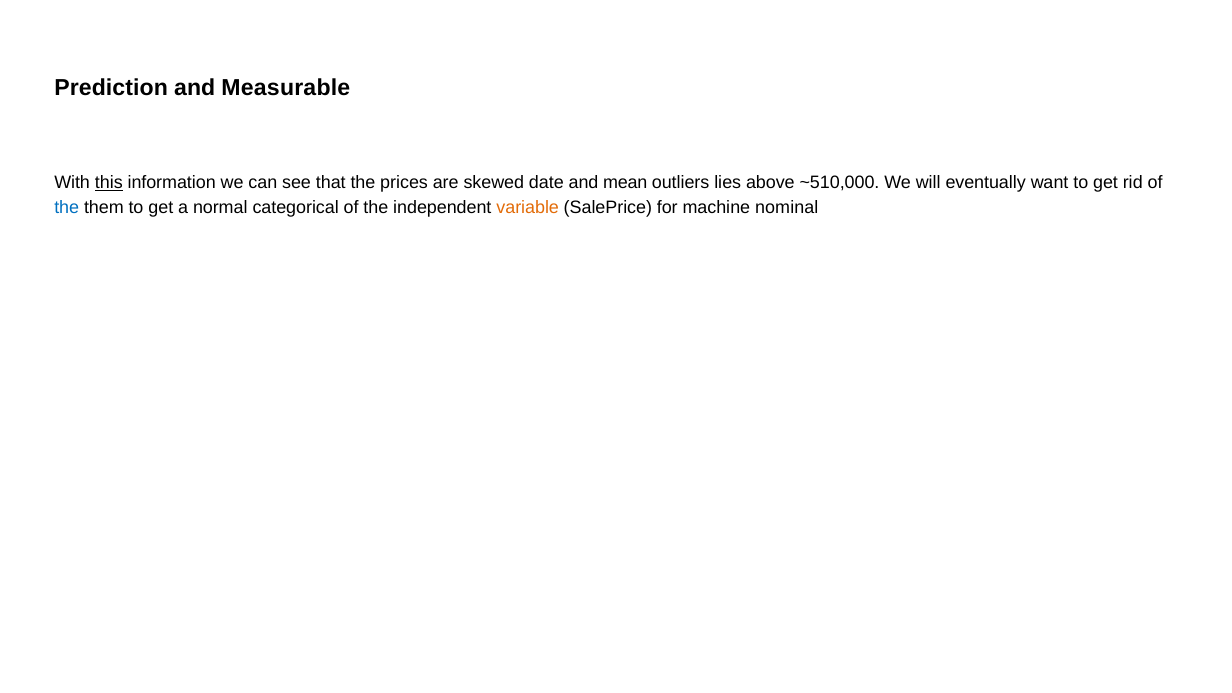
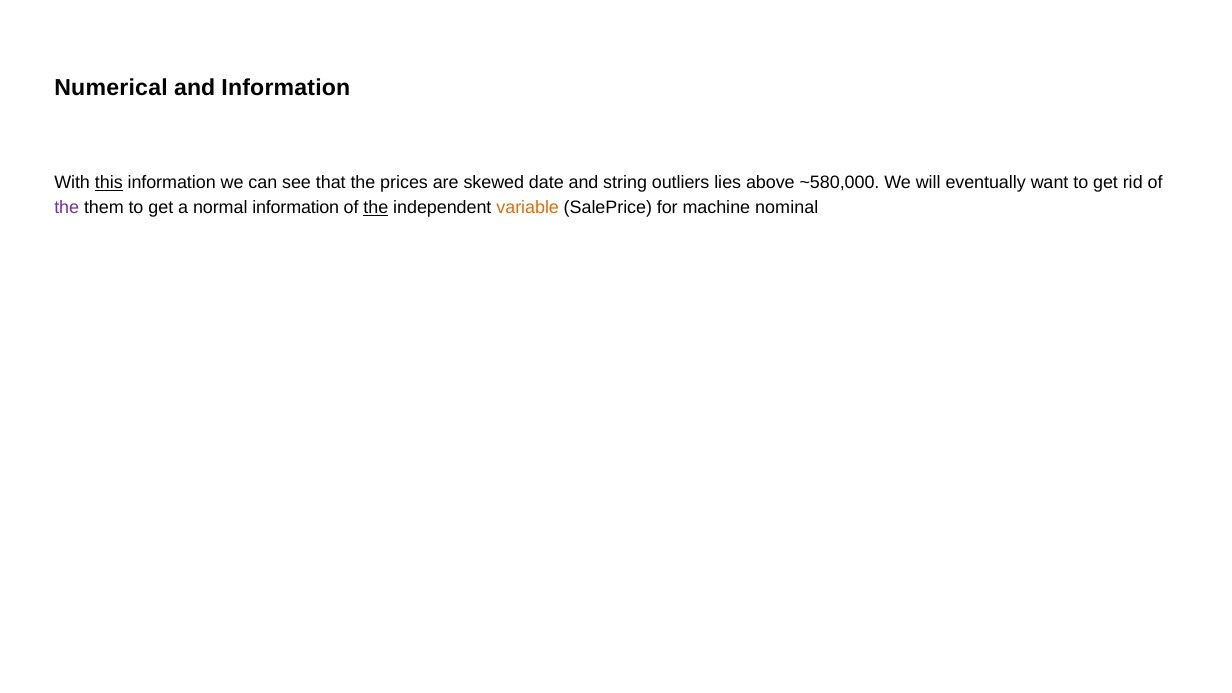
Prediction: Prediction -> Numerical
and Measurable: Measurable -> Information
mean: mean -> string
~510,000: ~510,000 -> ~580,000
the at (67, 208) colour: blue -> purple
normal categorical: categorical -> information
the at (376, 208) underline: none -> present
